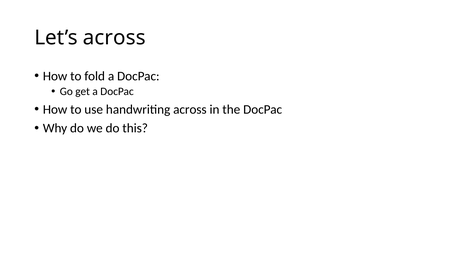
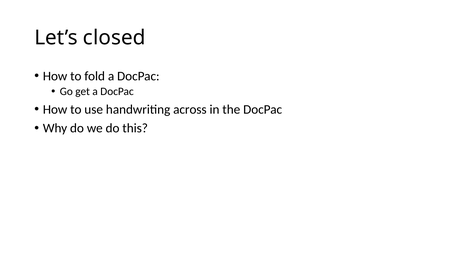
Let’s across: across -> closed
